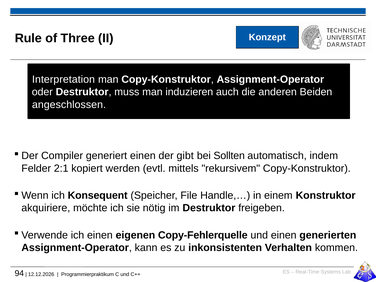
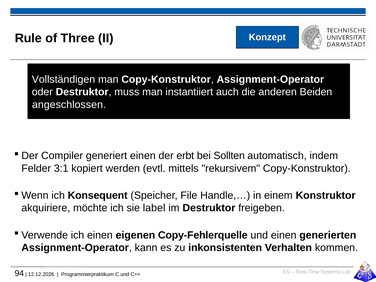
Interpretation: Interpretation -> Vollständigen
induzieren: induzieren -> instantiiert
gibt: gibt -> erbt
2:1: 2:1 -> 3:1
nötig: nötig -> label
